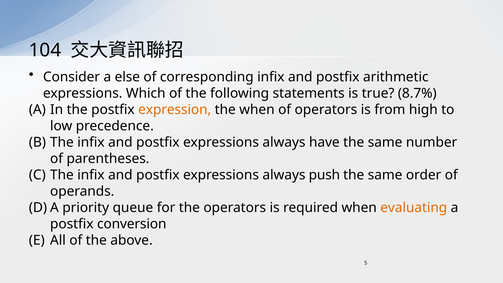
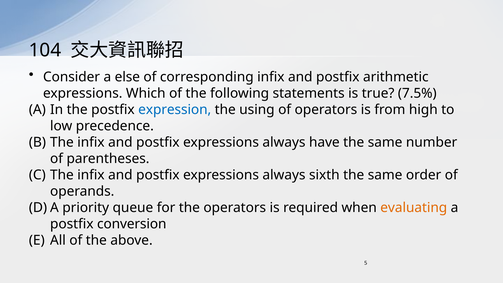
8.7%: 8.7% -> 7.5%
expression colour: orange -> blue
the when: when -> using
push: push -> sixth
